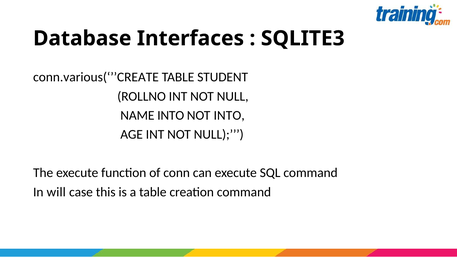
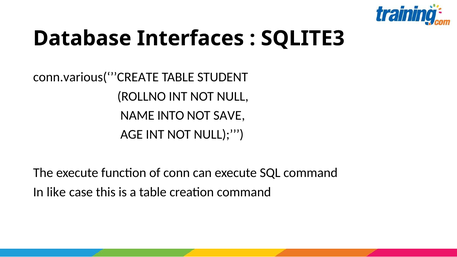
NOT INTO: INTO -> SAVE
will: will -> like
